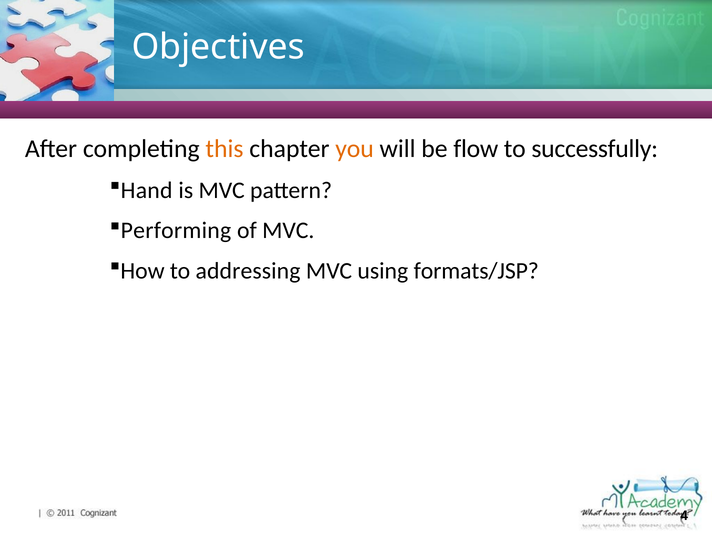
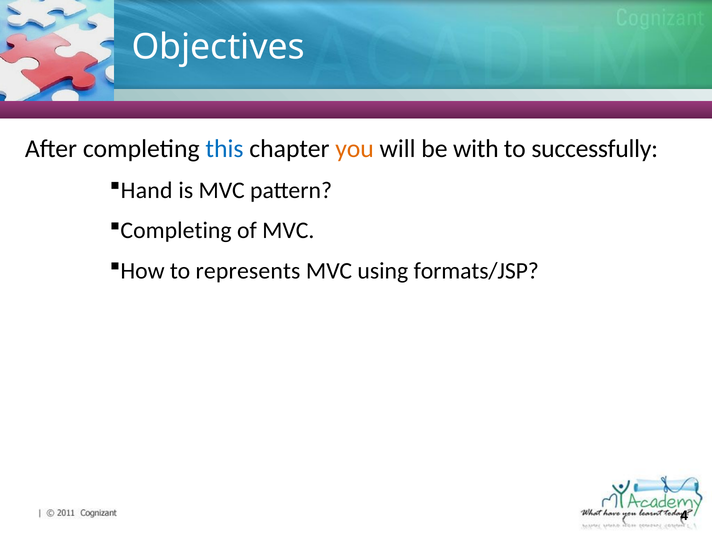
this colour: orange -> blue
flow: flow -> with
Performing at (176, 231): Performing -> Completing
addressing: addressing -> represents
